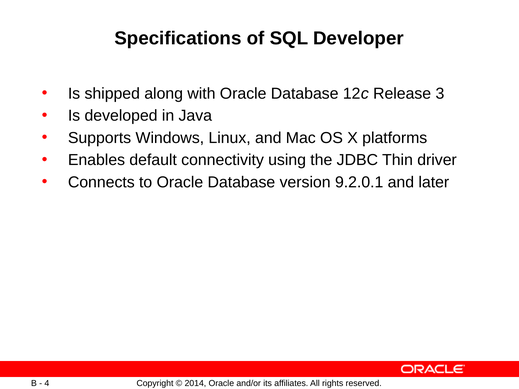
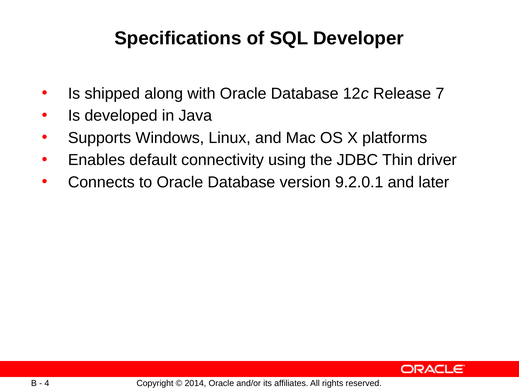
3: 3 -> 7
